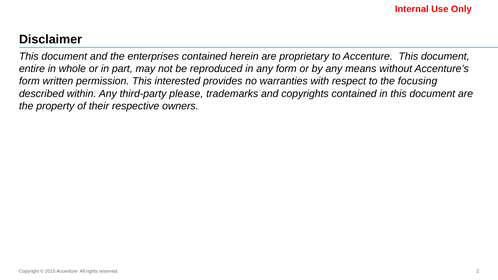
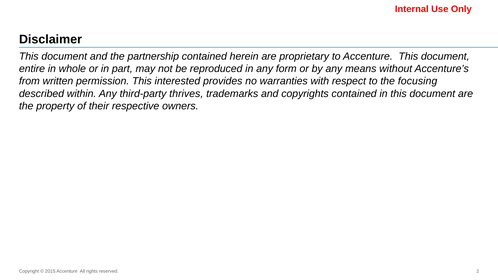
enterprises: enterprises -> partnership
form at (29, 81): form -> from
please: please -> thrives
